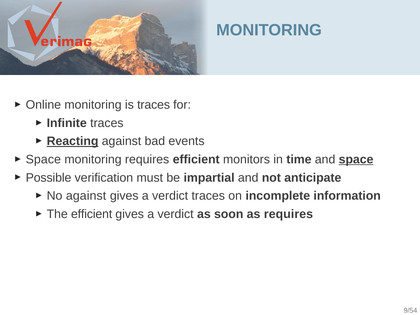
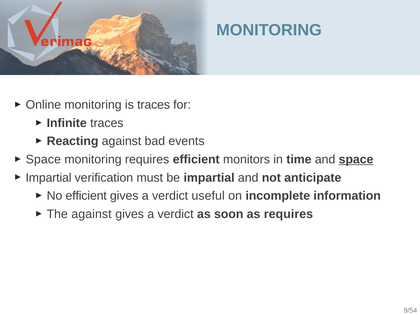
Reacting underline: present -> none
Possible at (49, 178): Possible -> Impartial
No against: against -> efficient
verdict traces: traces -> useful
The efficient: efficient -> against
